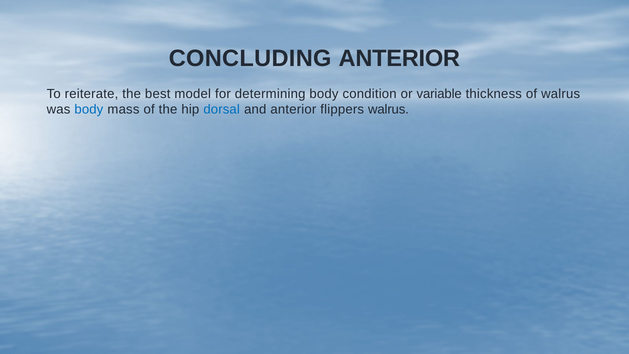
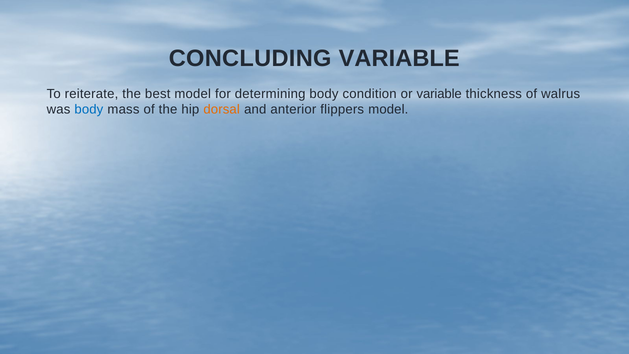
CONCLUDING ANTERIOR: ANTERIOR -> VARIABLE
dorsal colour: blue -> orange
flippers walrus: walrus -> model
